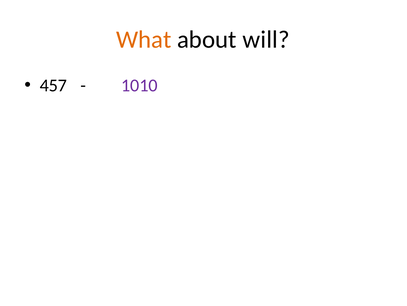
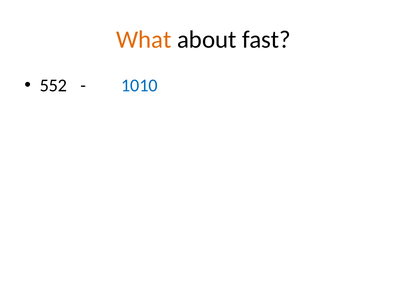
will: will -> fast
457: 457 -> 552
1010 colour: purple -> blue
